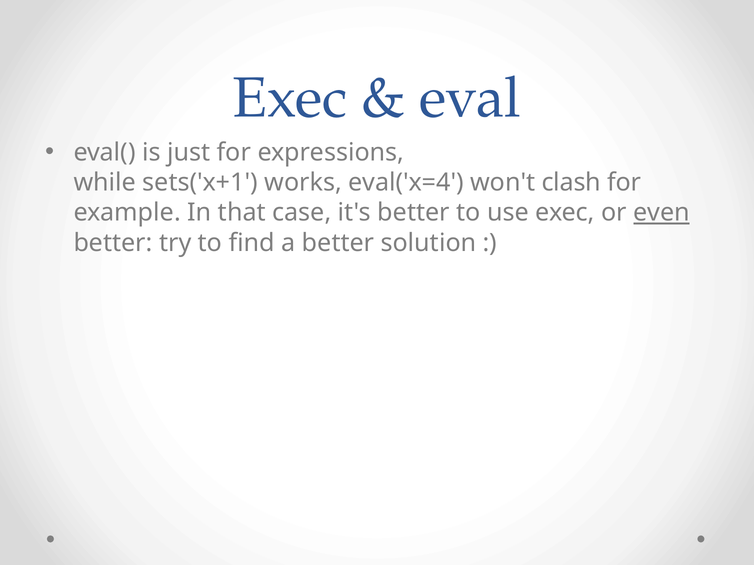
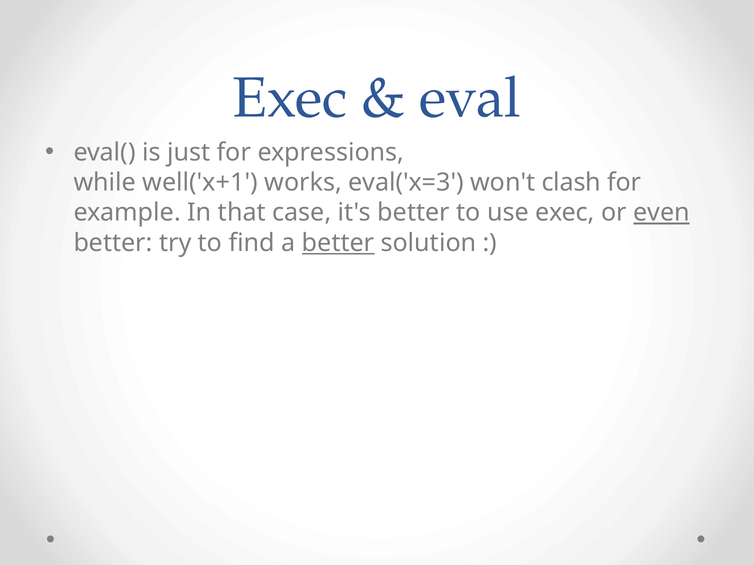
sets('x+1: sets('x+1 -> well('x+1
eval('x=4: eval('x=4 -> eval('x=3
better at (338, 243) underline: none -> present
